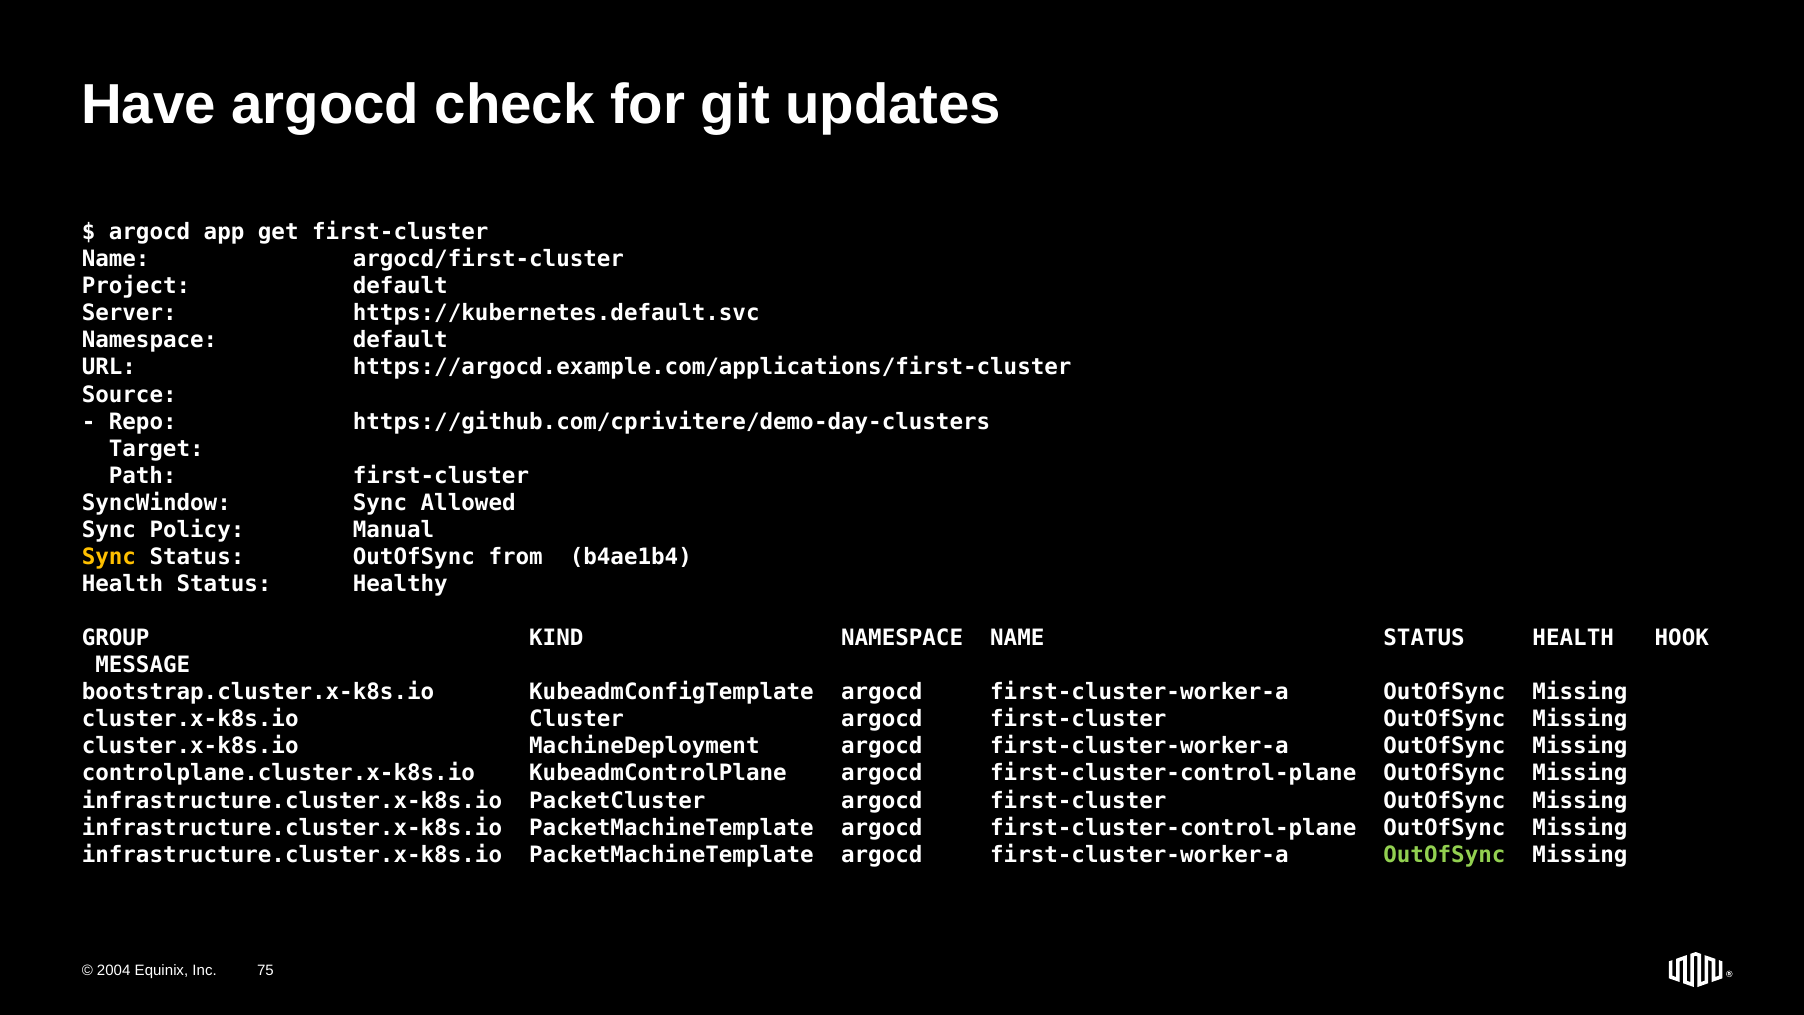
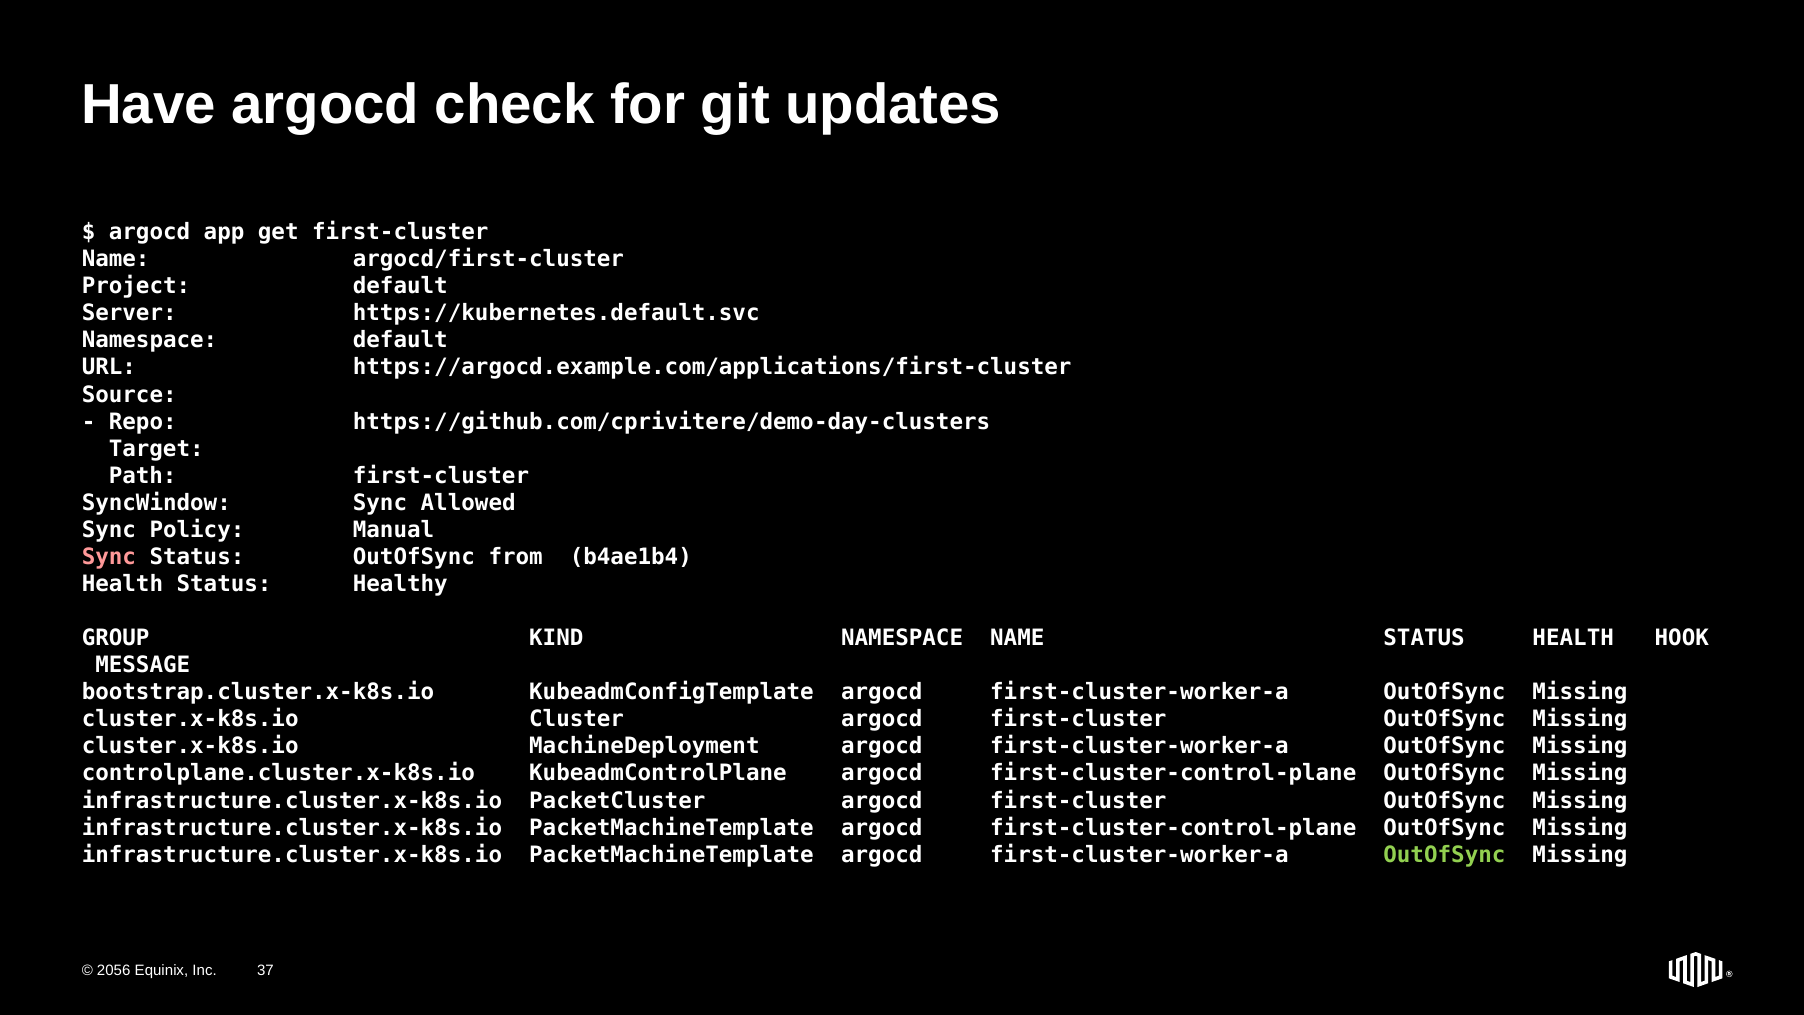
Sync at (109, 557) colour: yellow -> pink
2004: 2004 -> 2056
75: 75 -> 37
